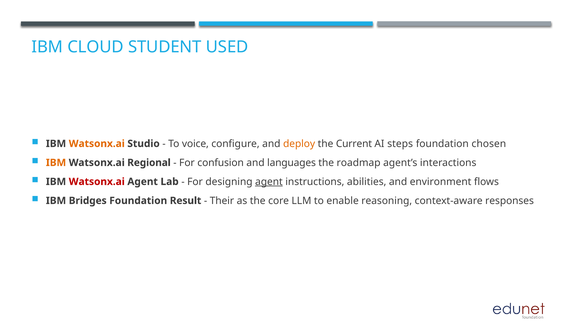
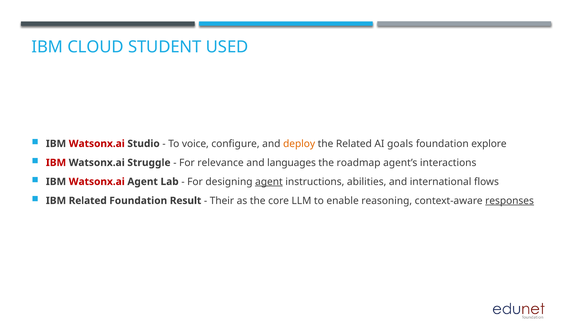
Watsonx.ai at (97, 144) colour: orange -> red
the Current: Current -> Related
steps: steps -> goals
chosen: chosen -> explore
IBM at (56, 163) colour: orange -> red
Regional: Regional -> Struggle
confusion: confusion -> relevance
environment: environment -> international
IBM Bridges: Bridges -> Related
responses underline: none -> present
